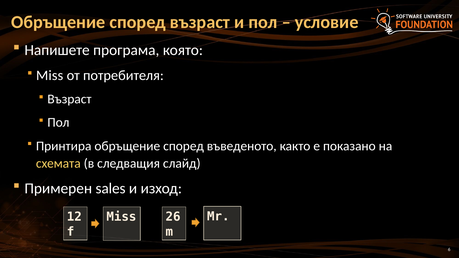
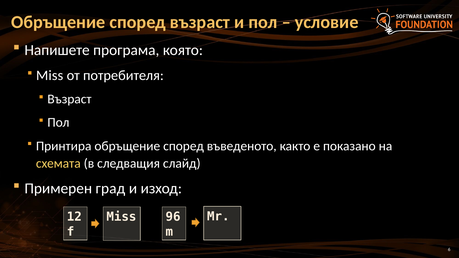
sales: sales -> град
26: 26 -> 96
